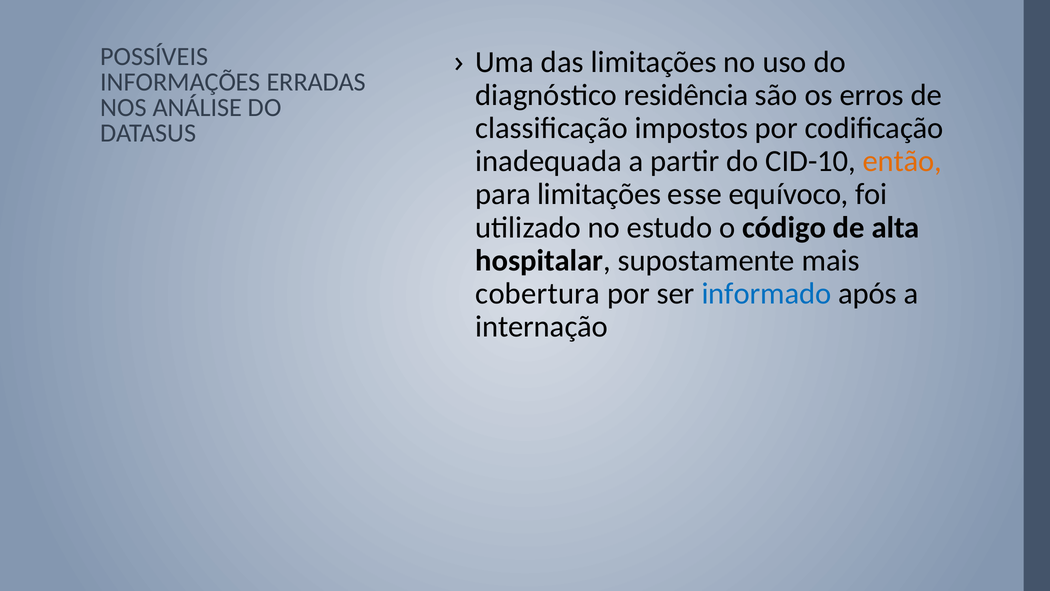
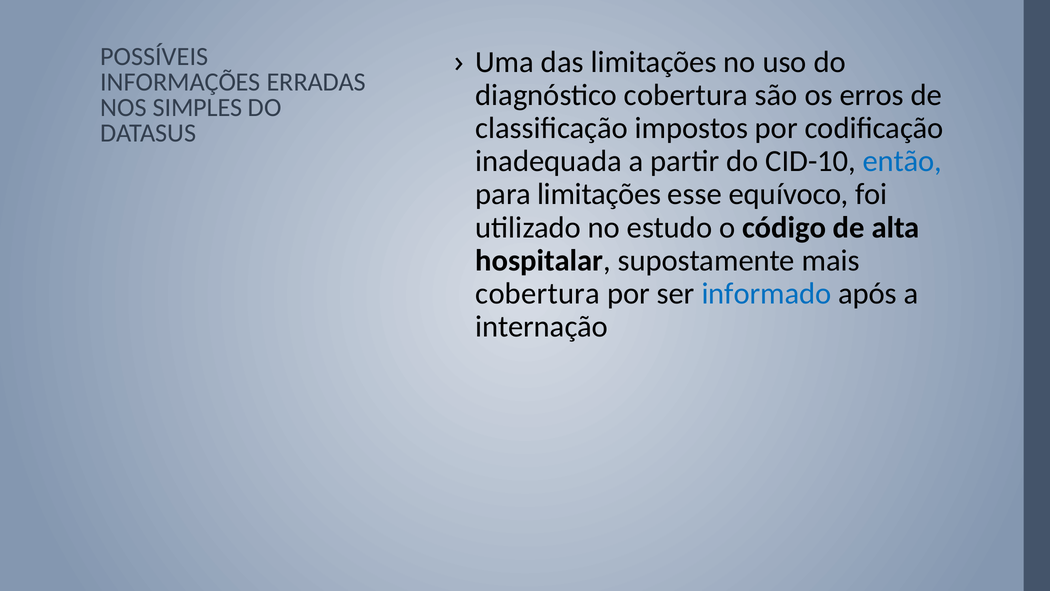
diagnóstico residência: residência -> cobertura
ANÁLISE: ANÁLISE -> SIMPLES
então colour: orange -> blue
